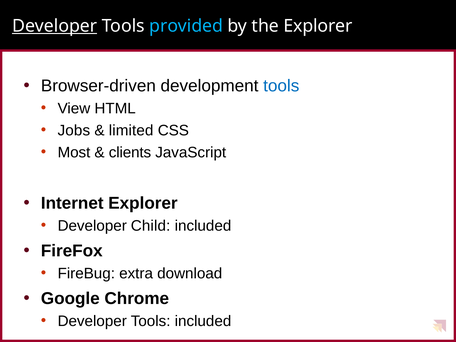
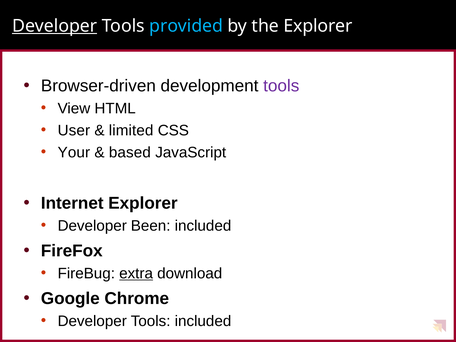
tools at (281, 86) colour: blue -> purple
Jobs: Jobs -> User
Most: Most -> Your
clients: clients -> based
Child: Child -> Been
extra underline: none -> present
